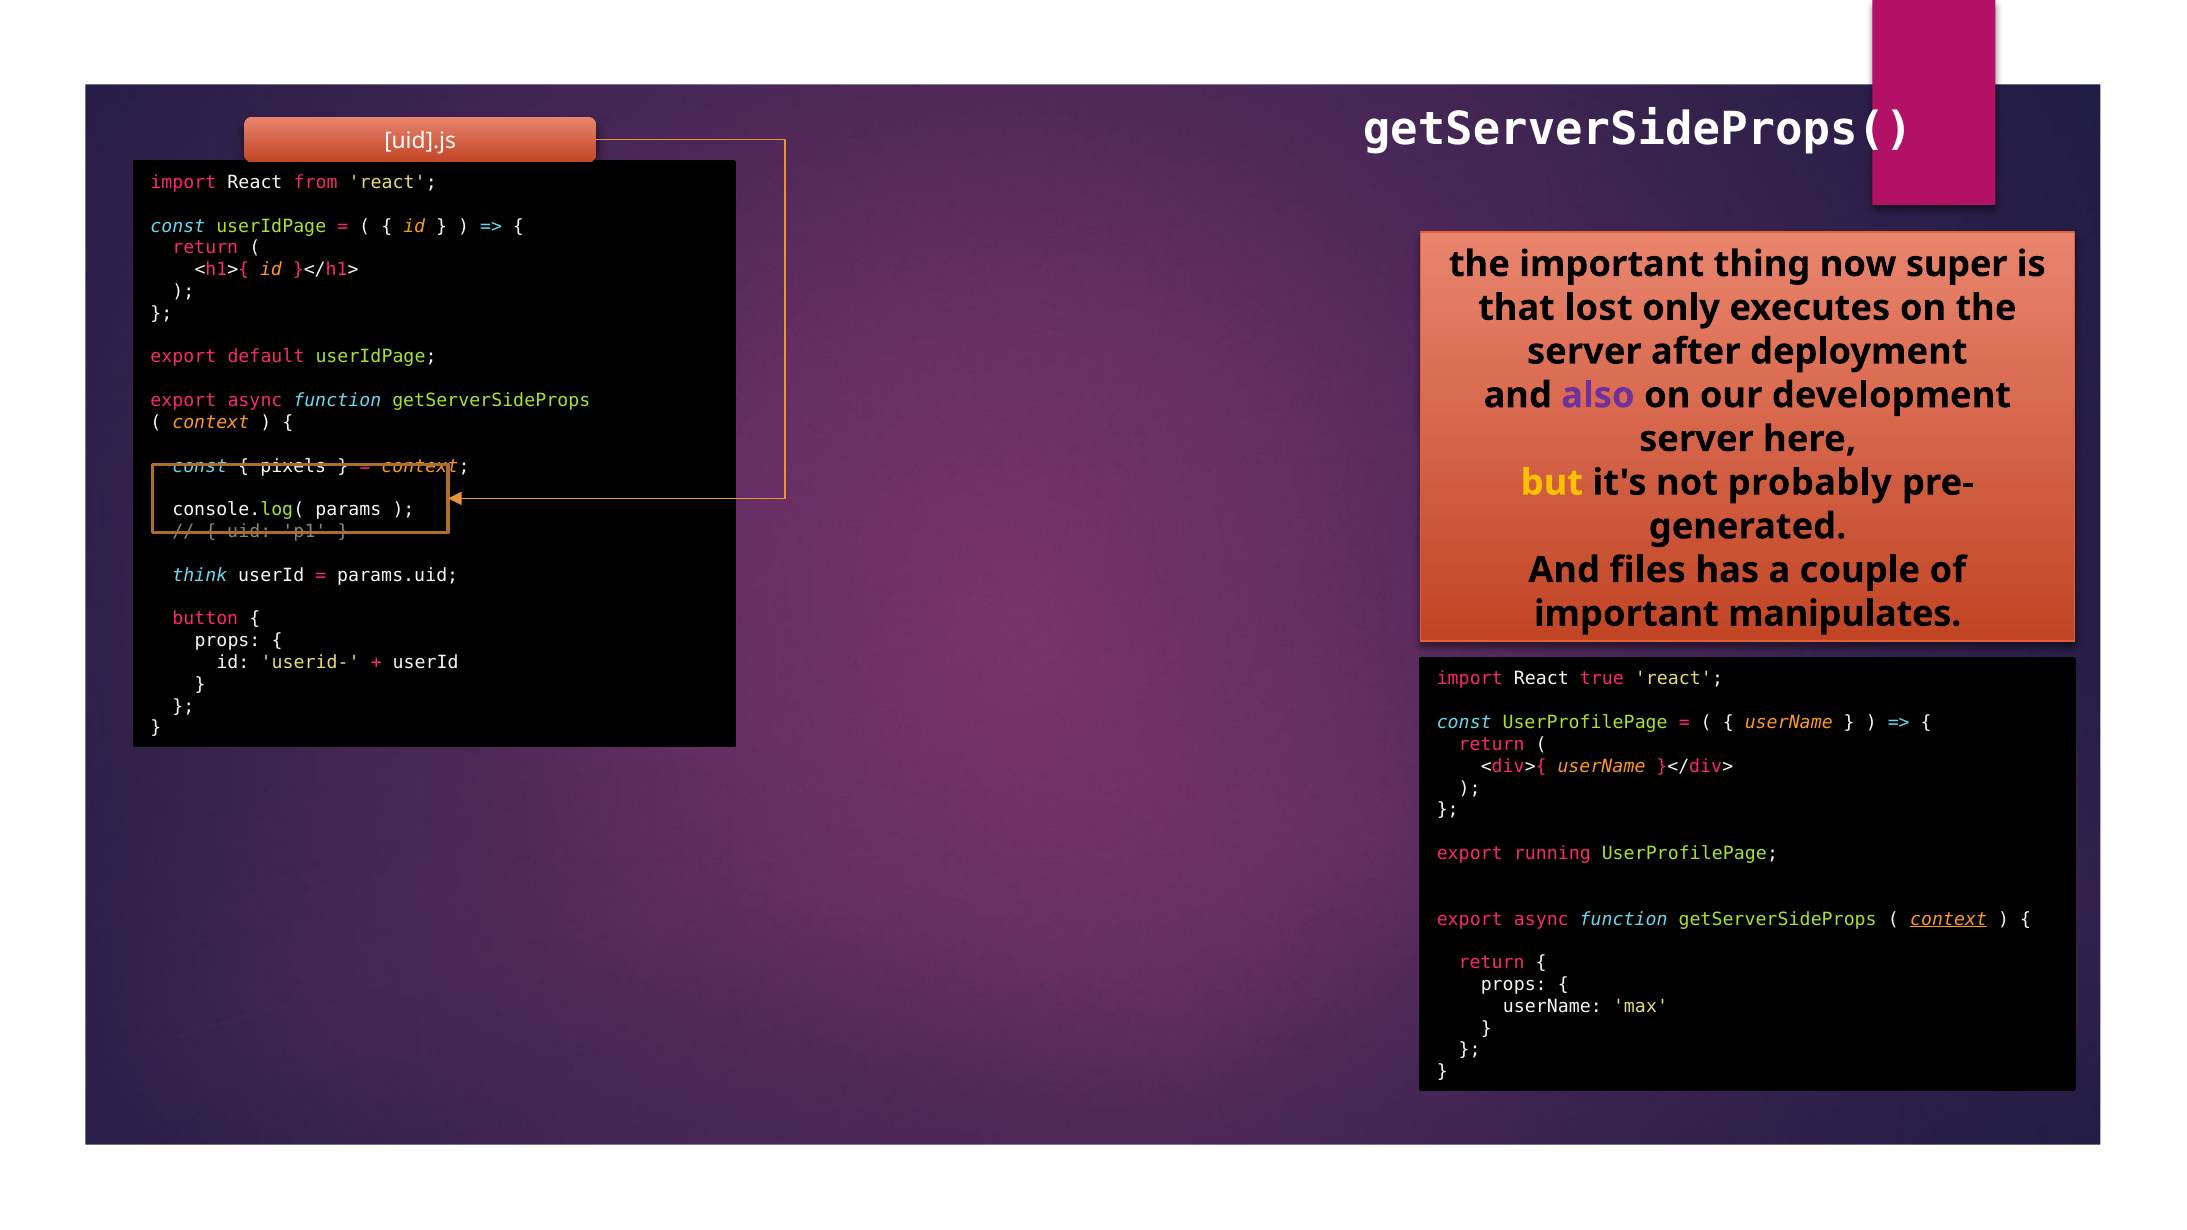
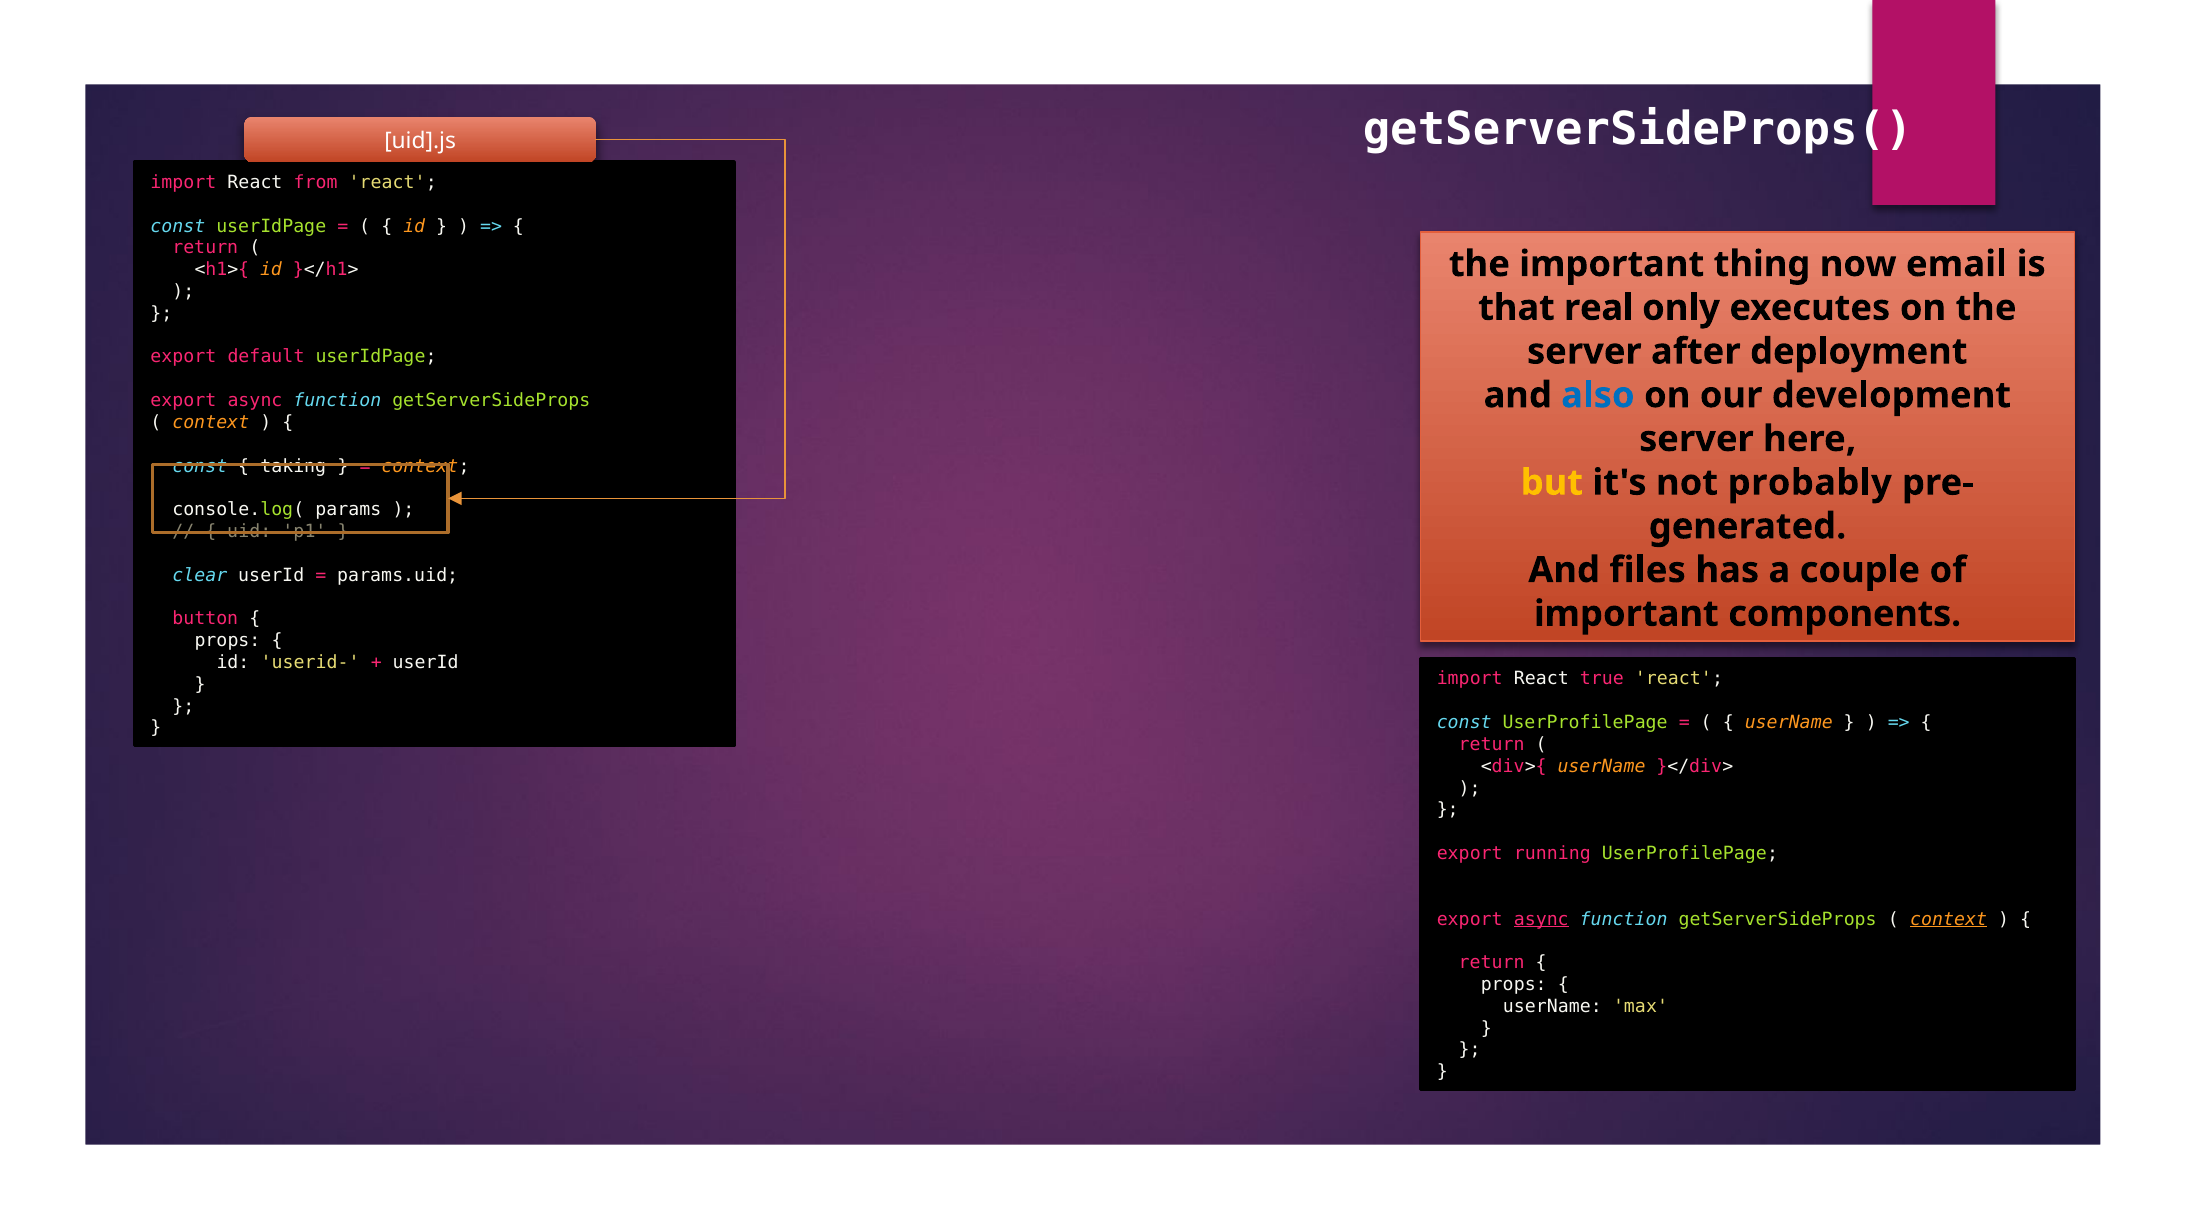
super: super -> email
lost: lost -> real
also colour: purple -> blue
pixels: pixels -> taking
think: think -> clear
manipulates: manipulates -> components
async at (1541, 919) underline: none -> present
